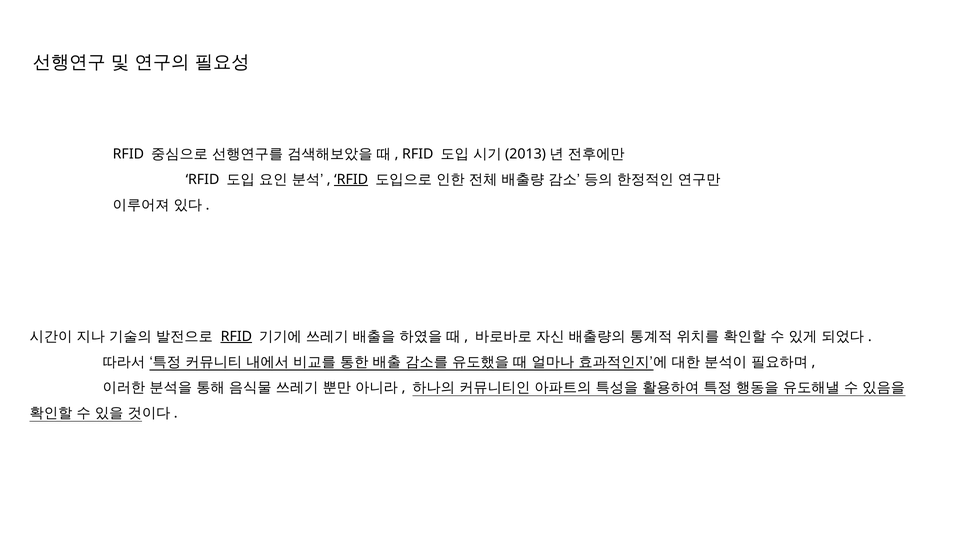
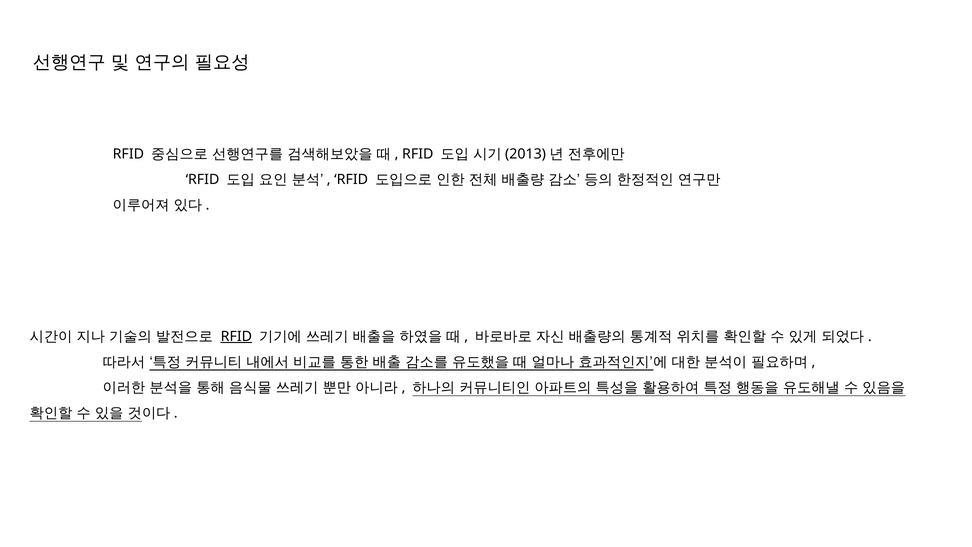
RFID at (351, 179) underline: present -> none
